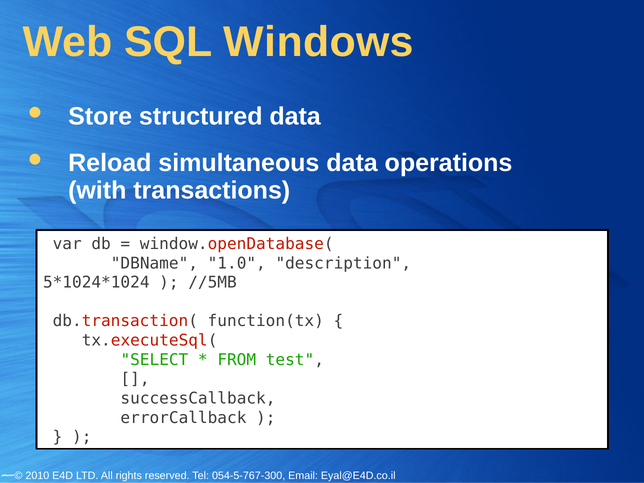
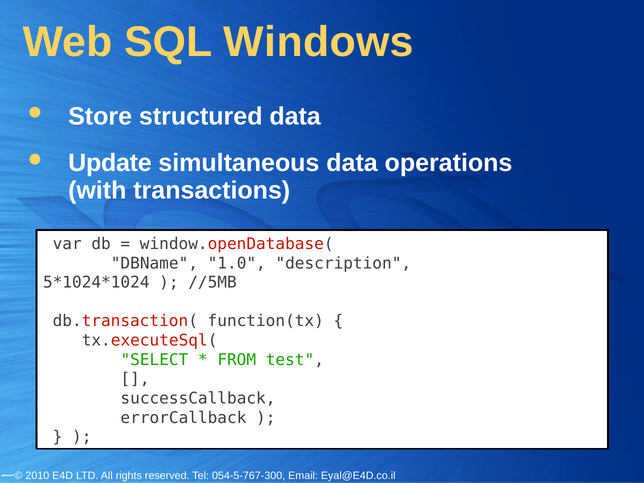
Reload: Reload -> Update
